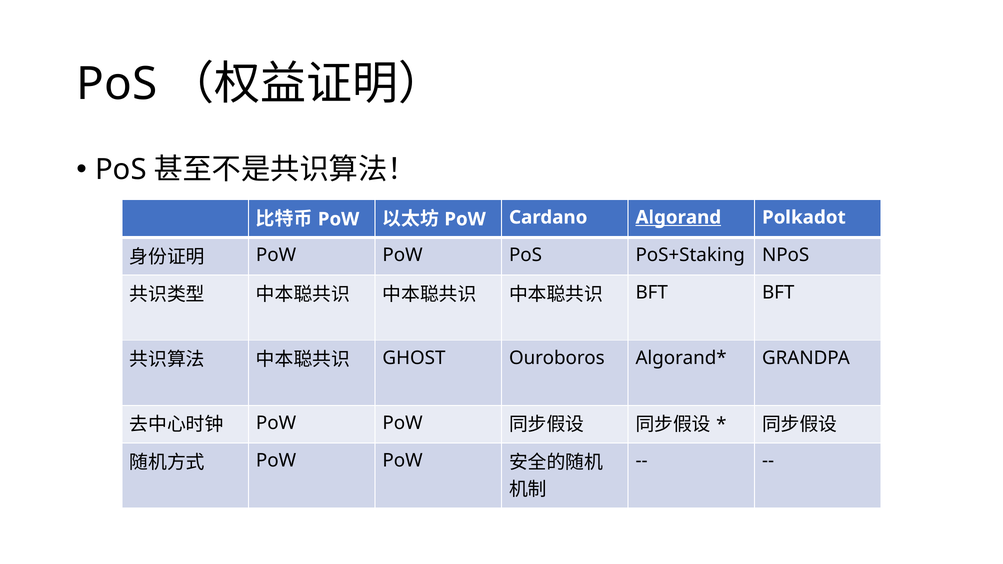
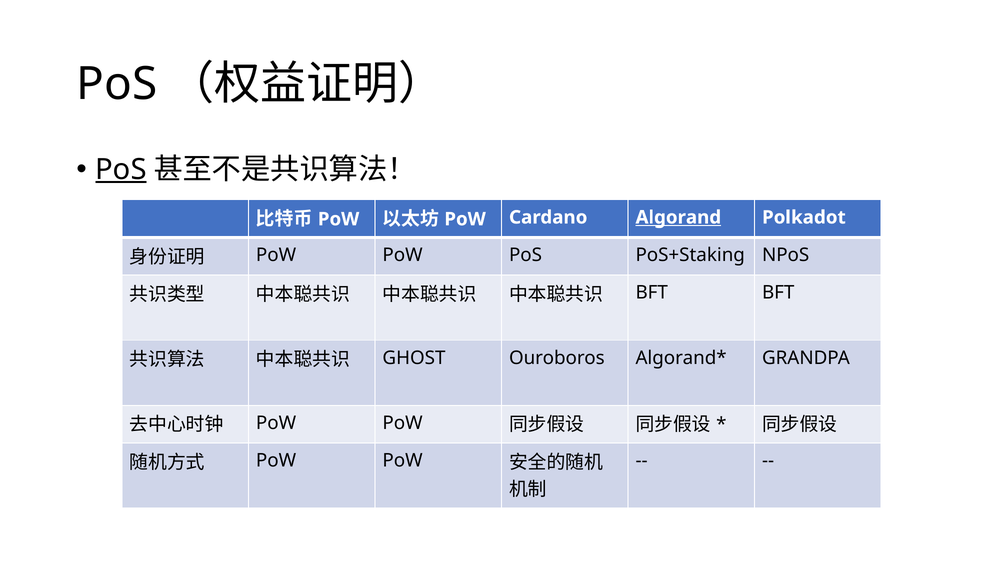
PoS at (121, 170) underline: none -> present
